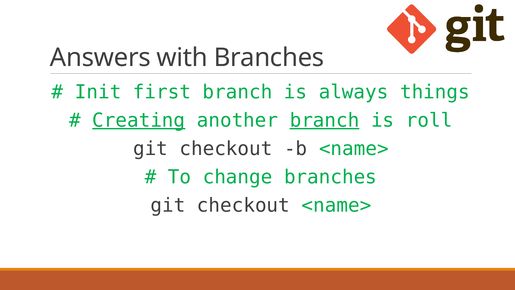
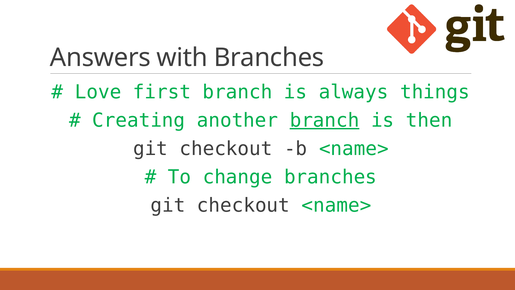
Init: Init -> Love
Creating underline: present -> none
roll: roll -> then
